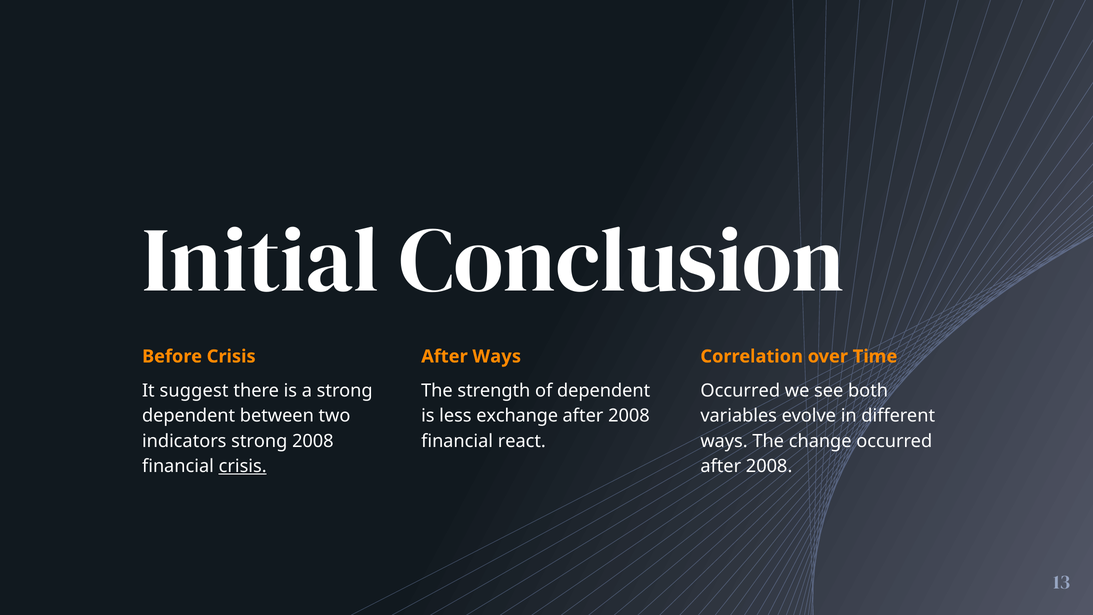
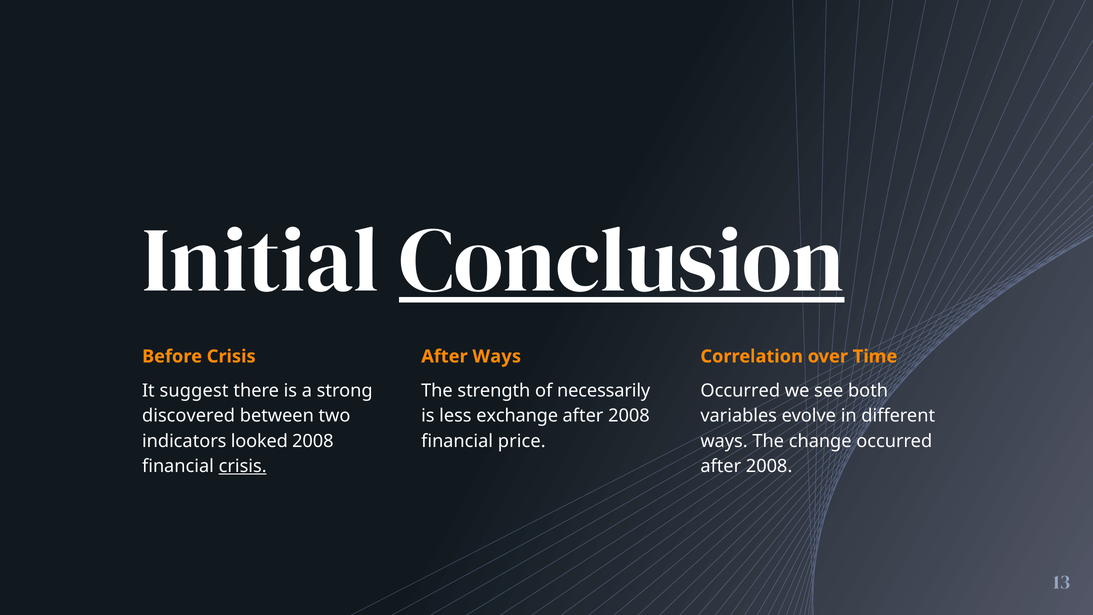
Conclusion underline: none -> present
of dependent: dependent -> necessarily
dependent at (189, 416): dependent -> discovered
indicators strong: strong -> looked
react: react -> price
